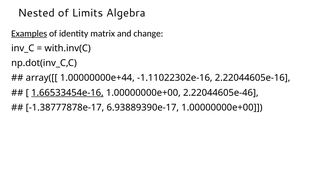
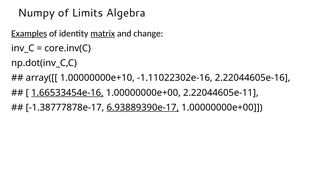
Nested: Nested -> Numpy
matrix underline: none -> present
with.inv(C: with.inv(C -> core.inv(C
1.00000000e+44: 1.00000000e+44 -> 1.00000000e+10
2.22044605e-46: 2.22044605e-46 -> 2.22044605e-11
6.93889390e-17 underline: none -> present
